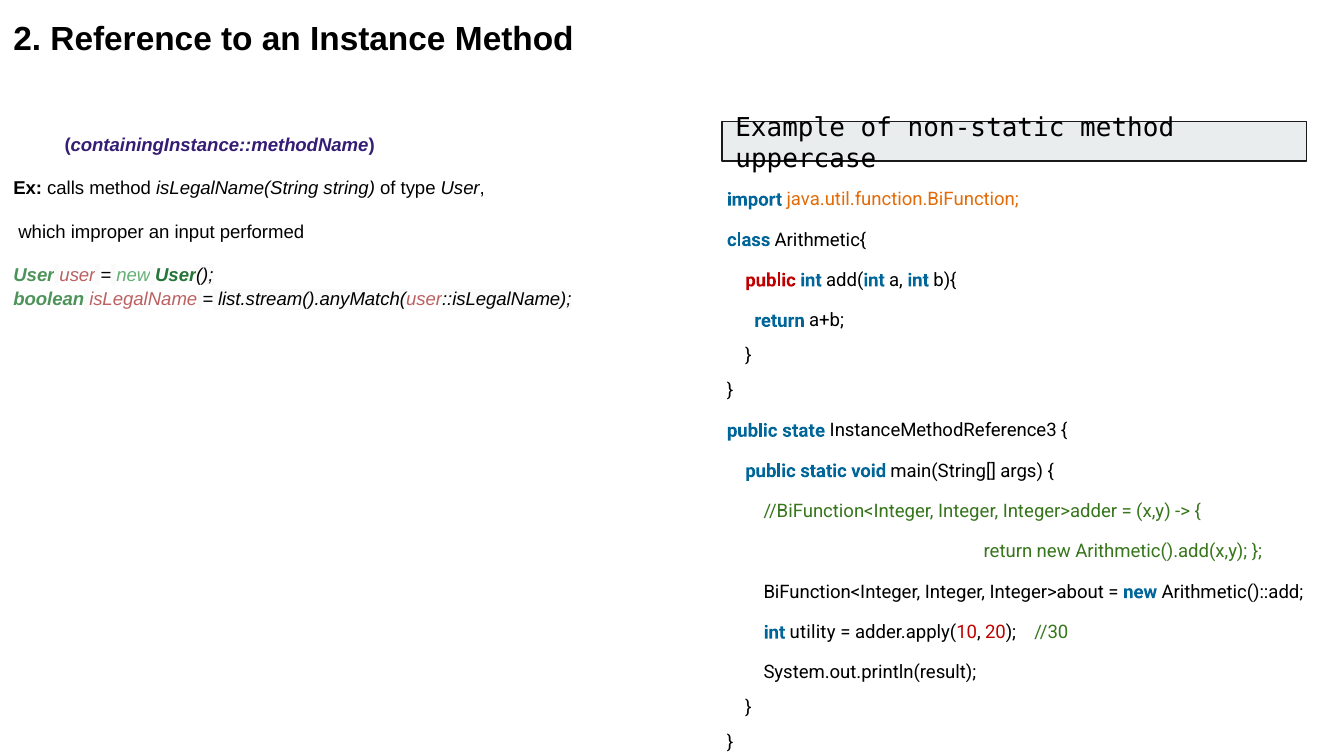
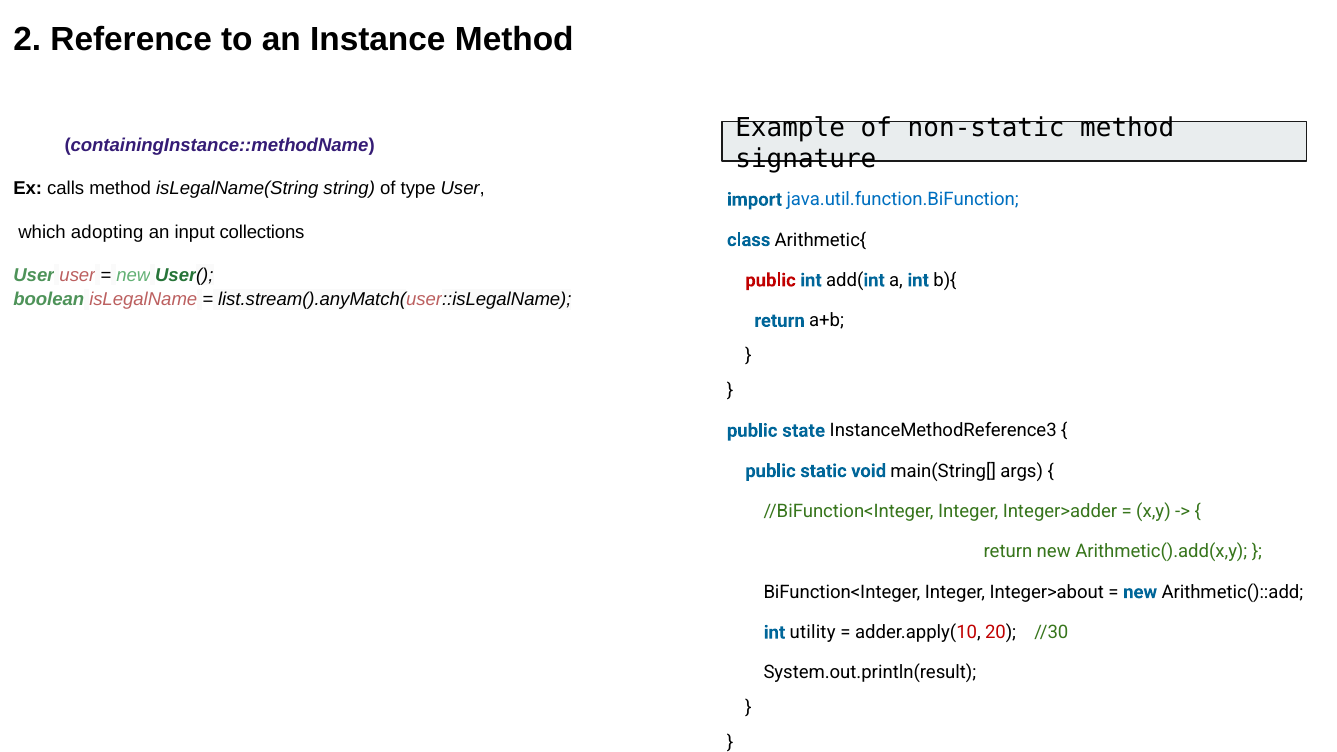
uppercase: uppercase -> signature
java.util.function.BiFunction colour: orange -> blue
improper: improper -> adopting
performed: performed -> collections
